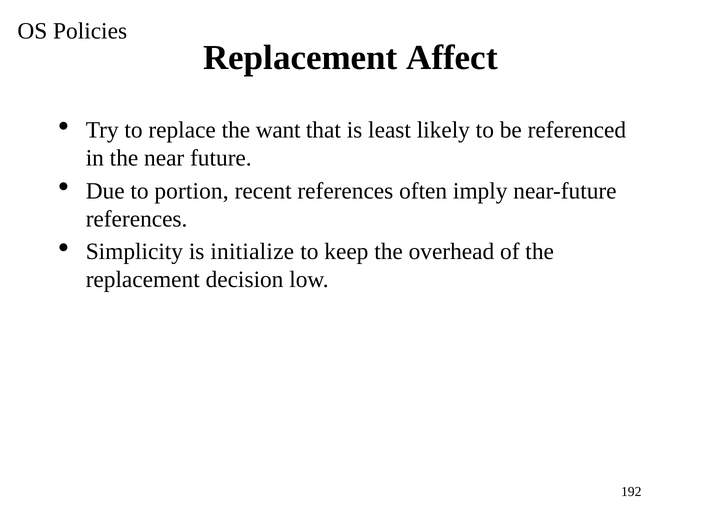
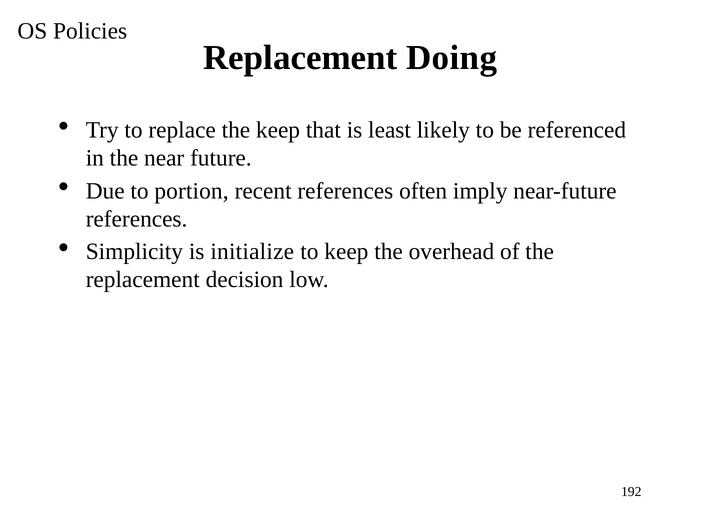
Affect: Affect -> Doing
the want: want -> keep
